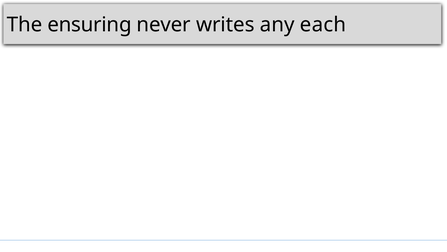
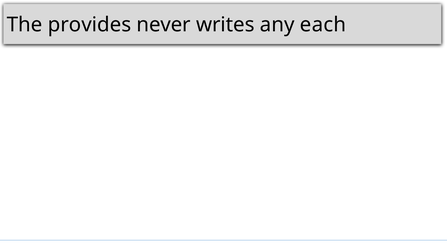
ensuring: ensuring -> provides
